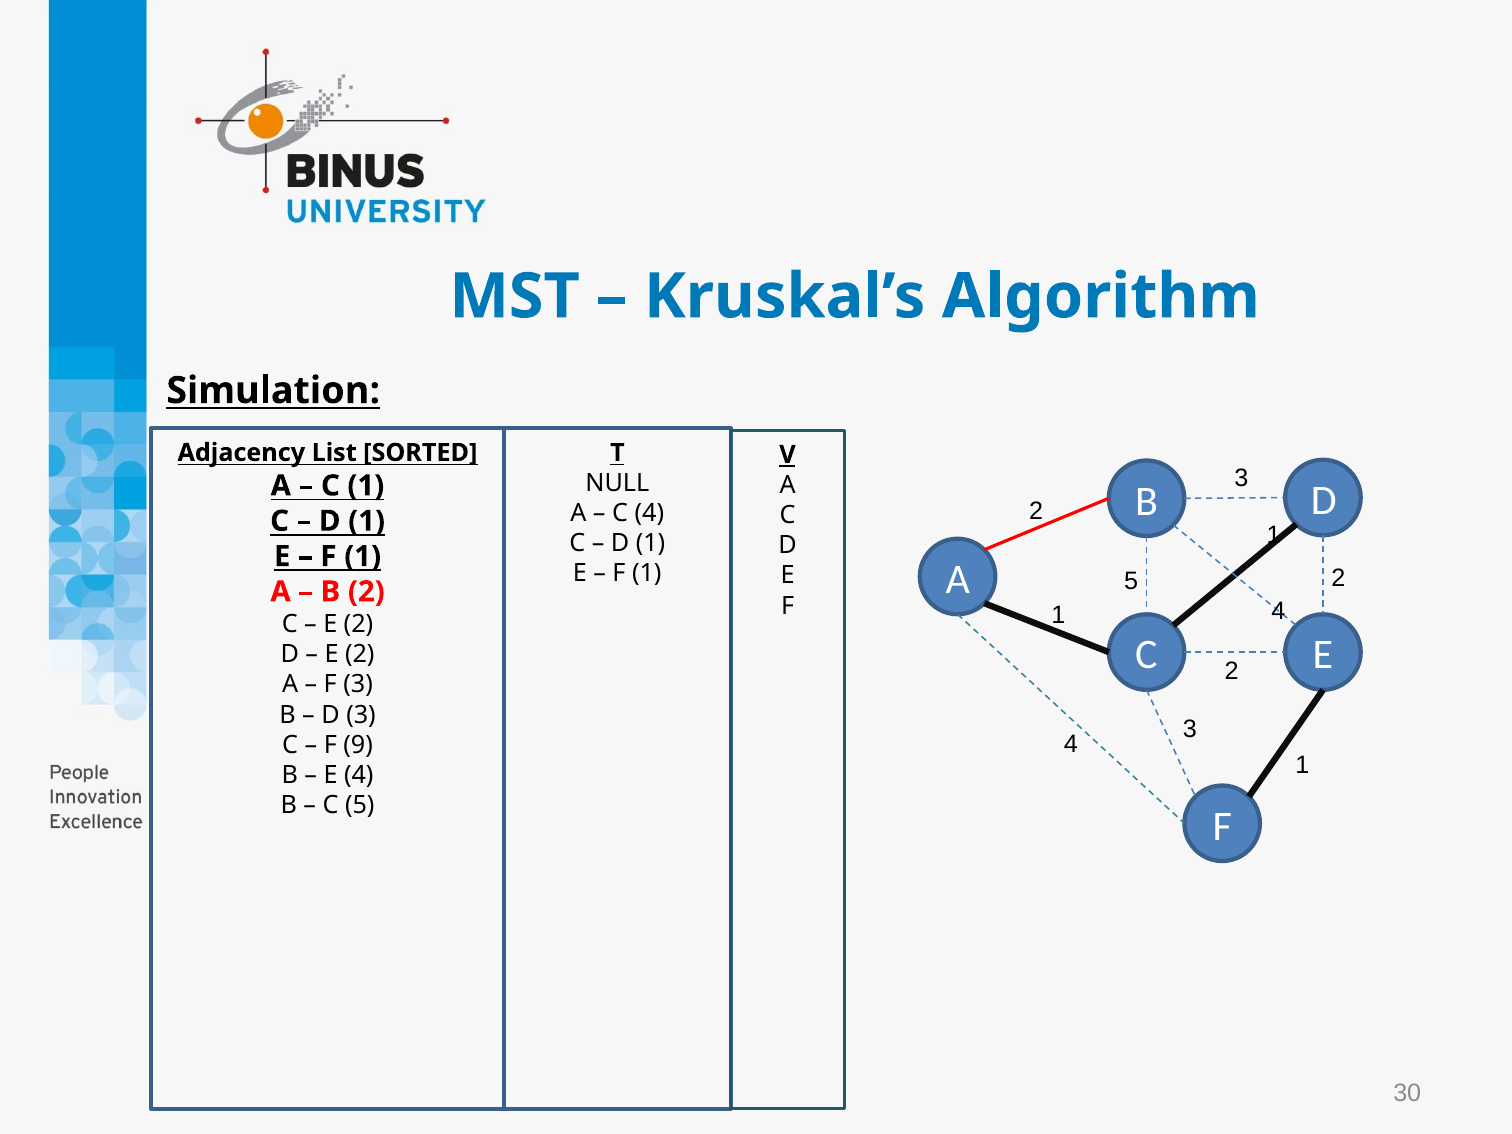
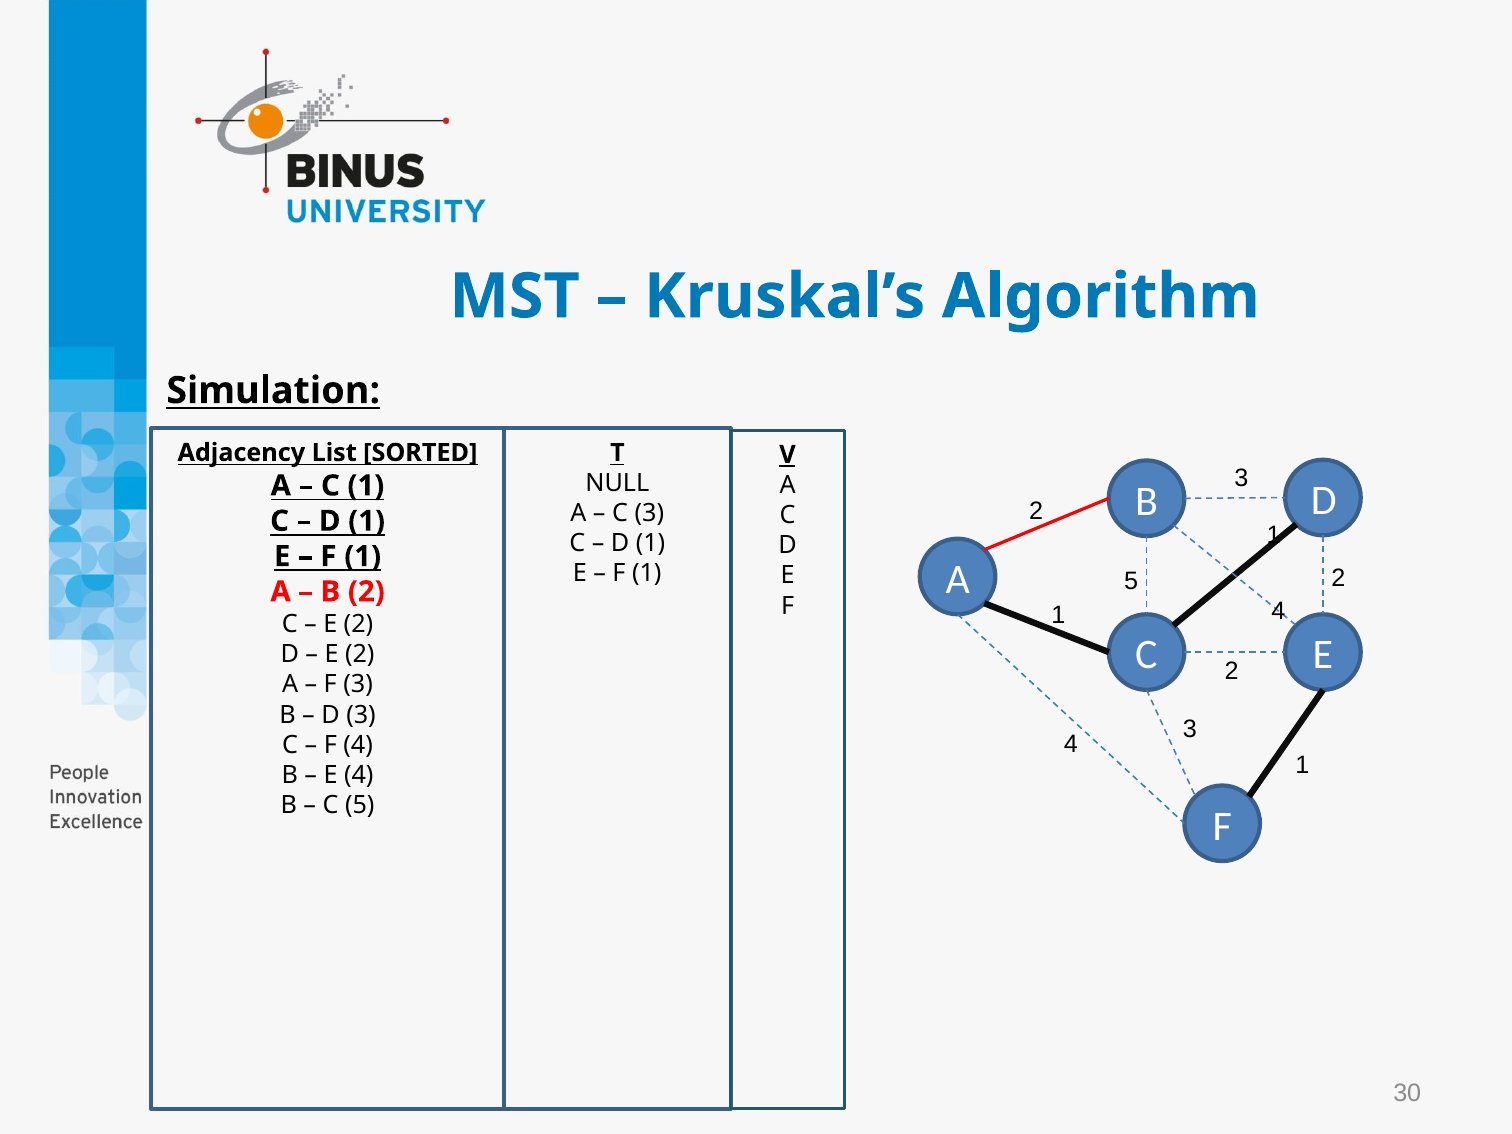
C 4: 4 -> 3
F 9: 9 -> 4
